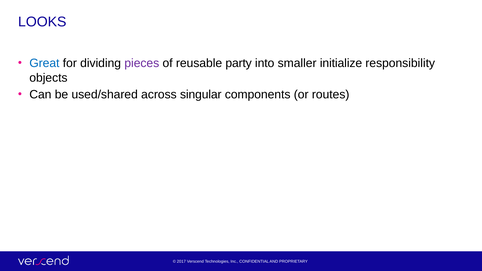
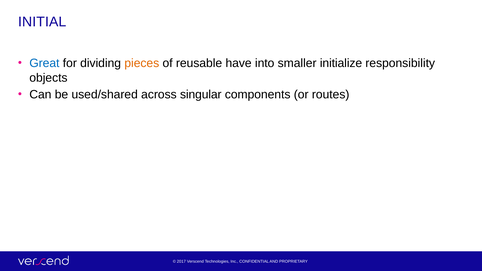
LOOKS: LOOKS -> INITIAL
pieces colour: purple -> orange
party: party -> have
